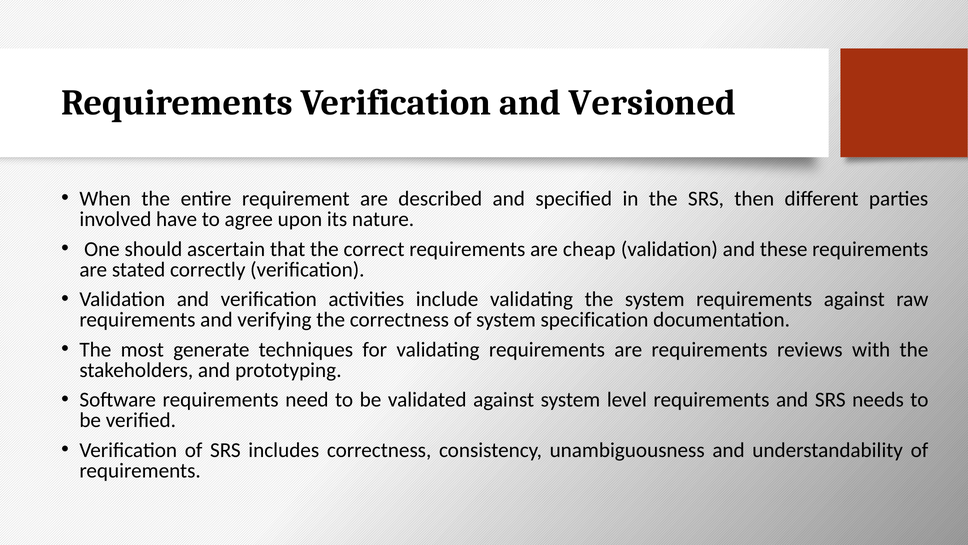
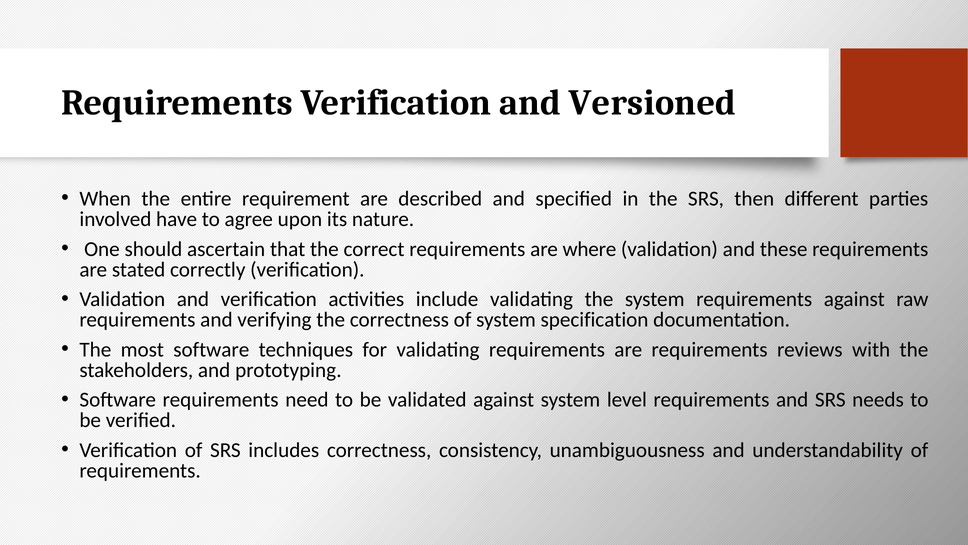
cheap: cheap -> where
most generate: generate -> software
